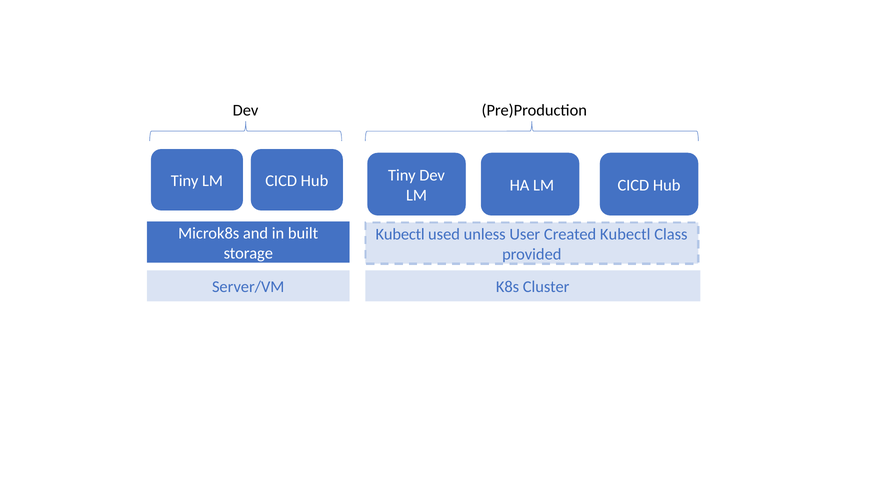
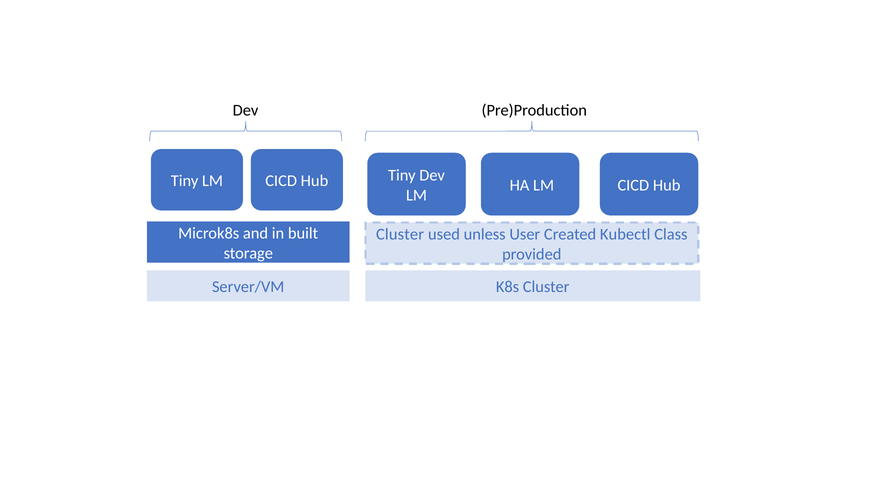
Kubectl at (400, 235): Kubectl -> Cluster
